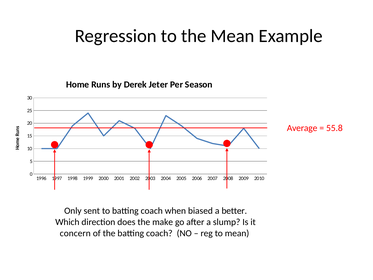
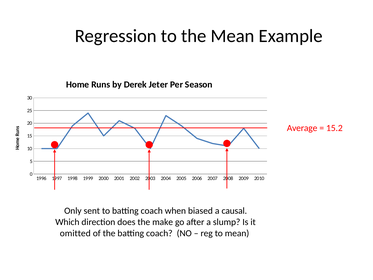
55.8: 55.8 -> 15.2
better: better -> causal
concern: concern -> omitted
